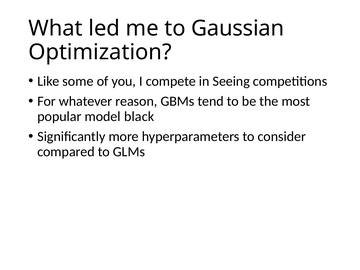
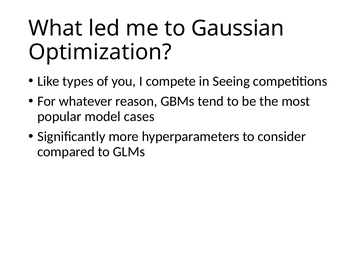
some: some -> types
black: black -> cases
